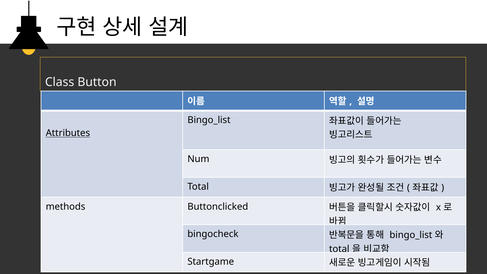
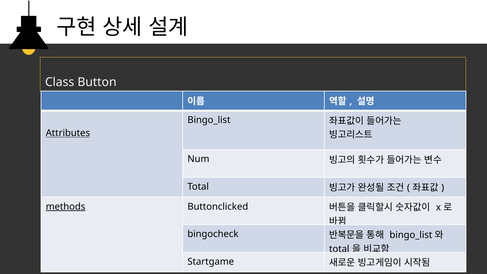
methods underline: none -> present
